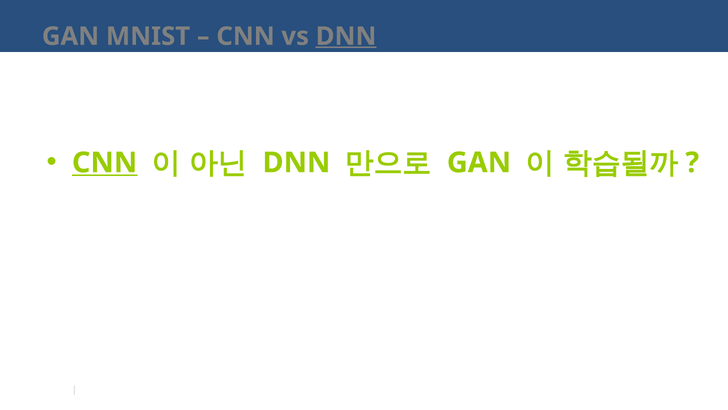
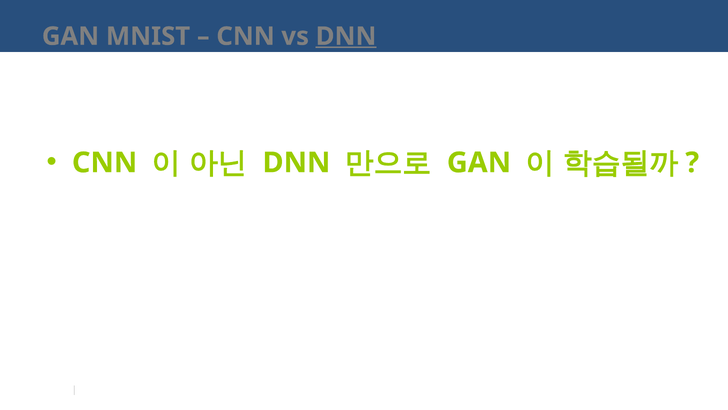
CNN at (105, 163) underline: present -> none
